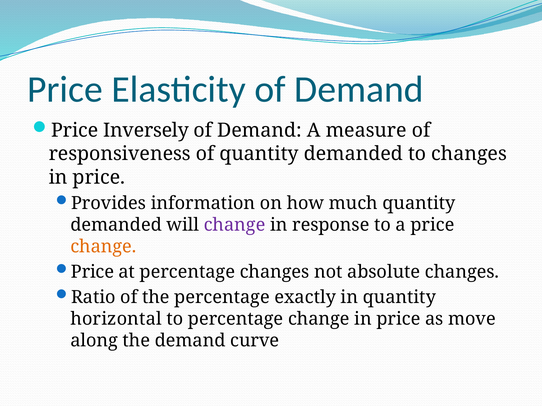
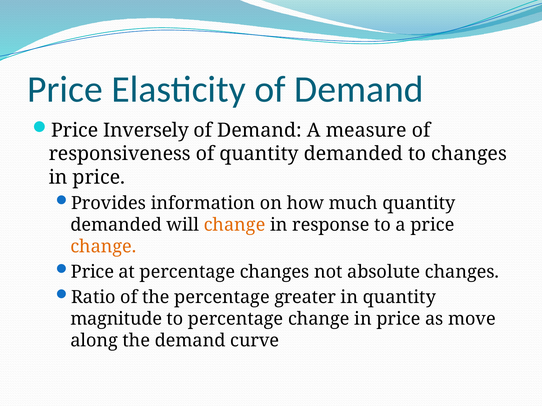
change at (235, 225) colour: purple -> orange
exactly: exactly -> greater
horizontal: horizontal -> magnitude
